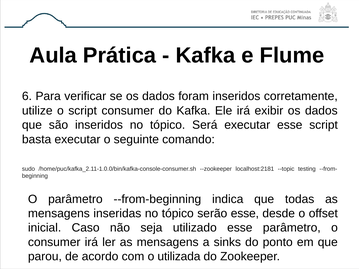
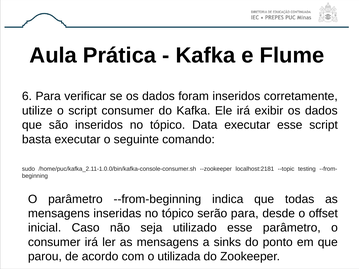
Será: Será -> Data
serão esse: esse -> para
